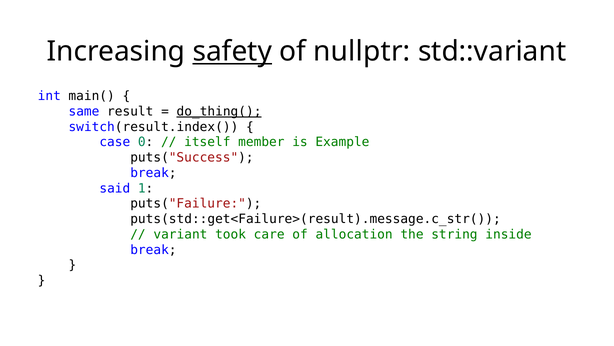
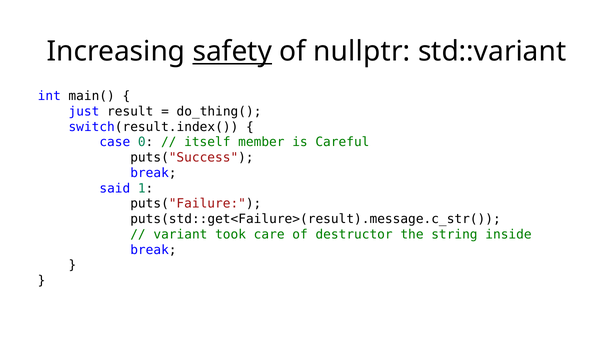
same: same -> just
do_thing( underline: present -> none
Example: Example -> Careful
allocation: allocation -> destructor
